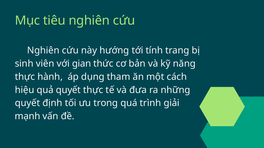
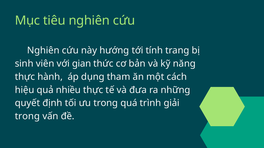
quả quyết: quyết -> nhiều
mạnh at (27, 117): mạnh -> trong
